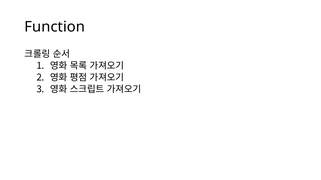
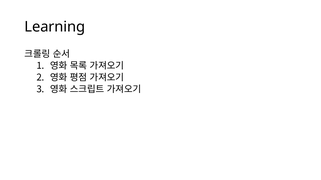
Function: Function -> Learning
